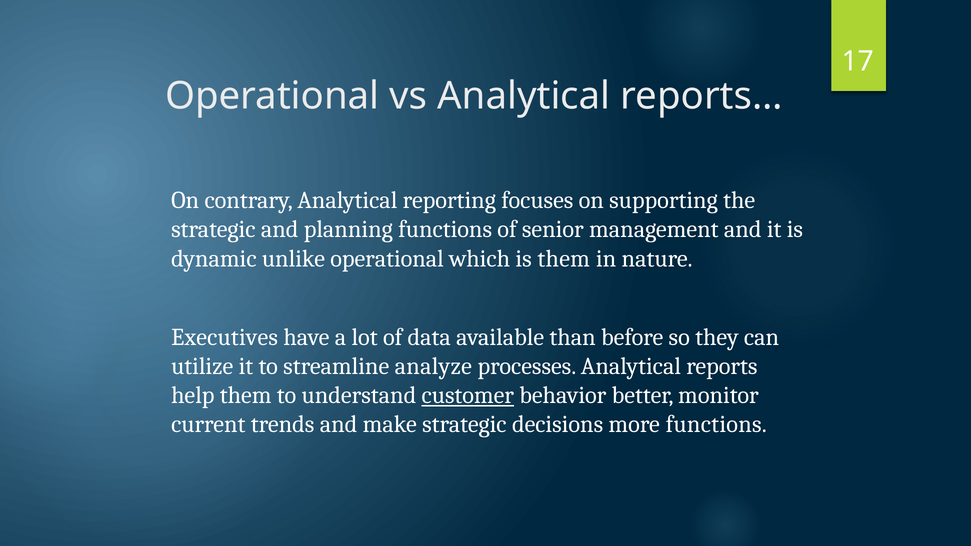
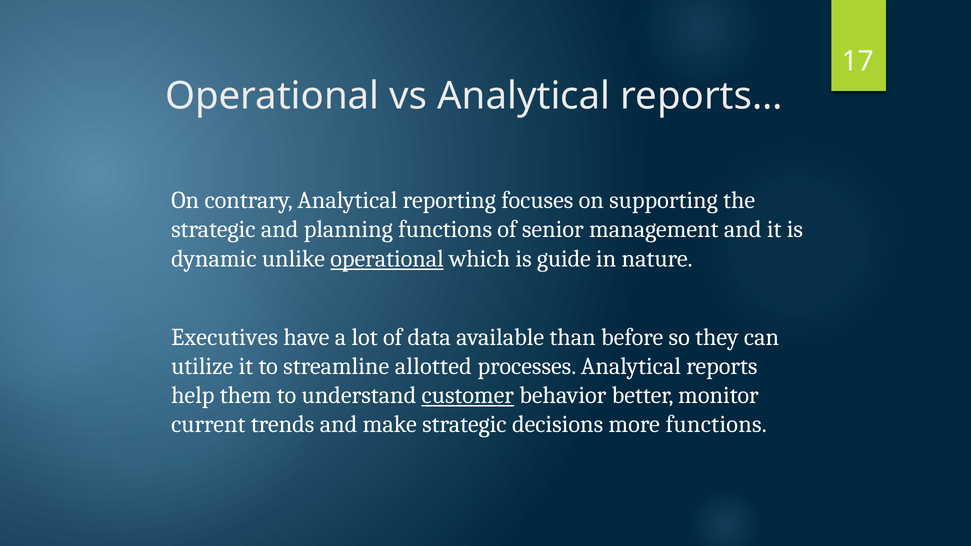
operational at (387, 259) underline: none -> present
is them: them -> guide
analyze: analyze -> allotted
